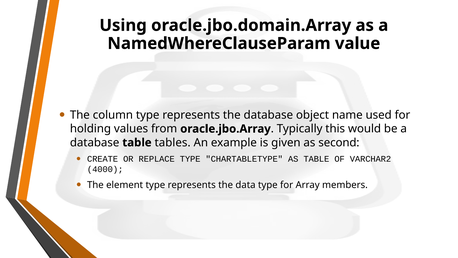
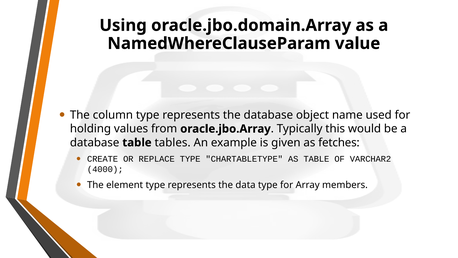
second: second -> fetches
